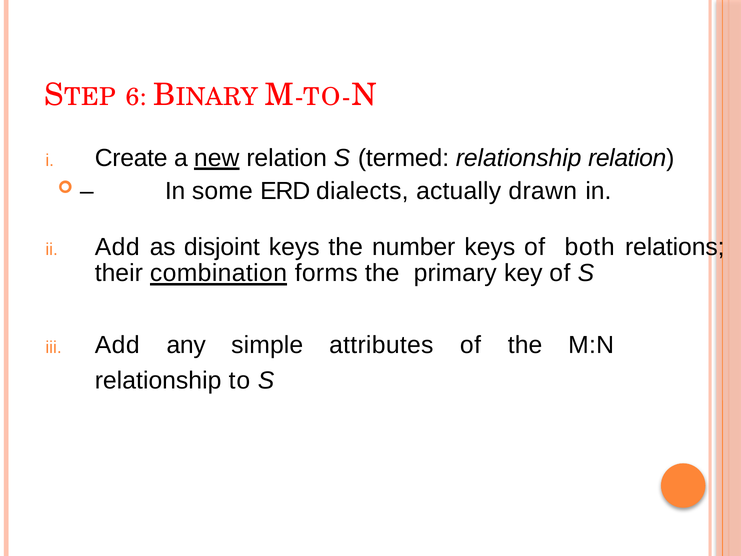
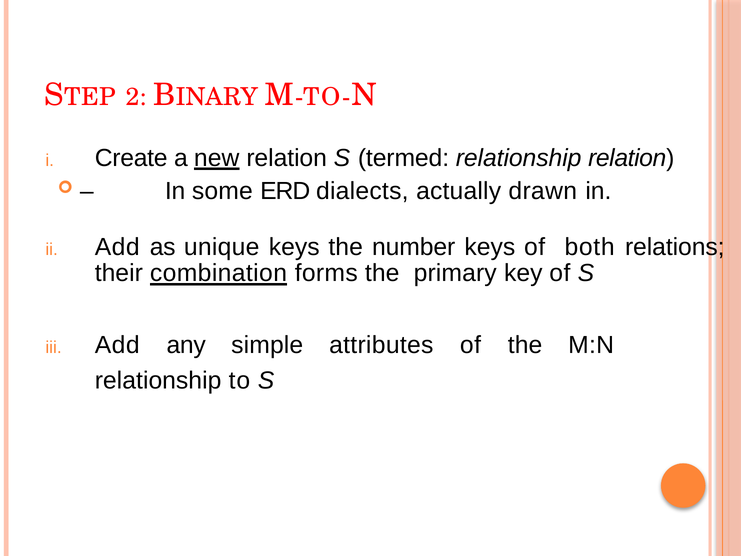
6: 6 -> 2
disjoint: disjoint -> unique
